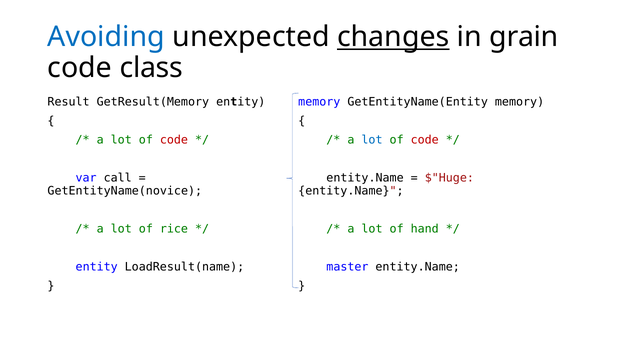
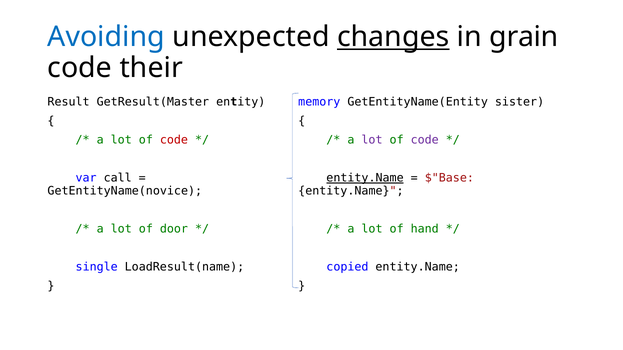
class: class -> their
GetResult(Memory: GetResult(Memory -> GetResult(Master
GetEntityName(Entity memory: memory -> sister
lot at (372, 140) colour: blue -> purple
code at (425, 140) colour: red -> purple
entity.Name at (365, 178) underline: none -> present
$"Huge: $"Huge -> $"Base
rice: rice -> door
entity at (97, 267): entity -> single
master: master -> copied
